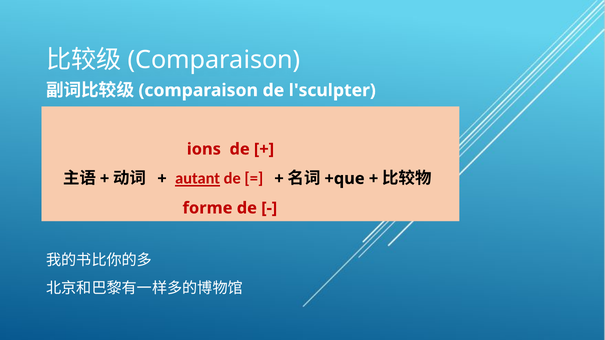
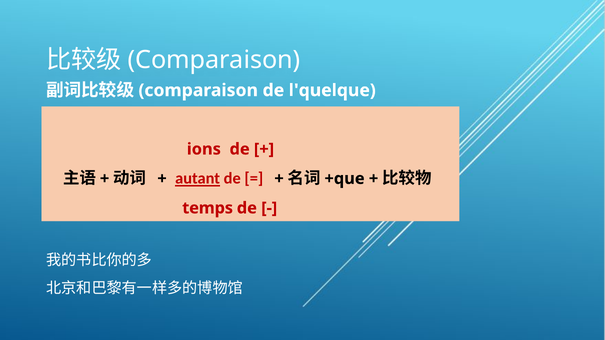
l'sculpter: l'sculpter -> l'quelque
forme: forme -> temps
